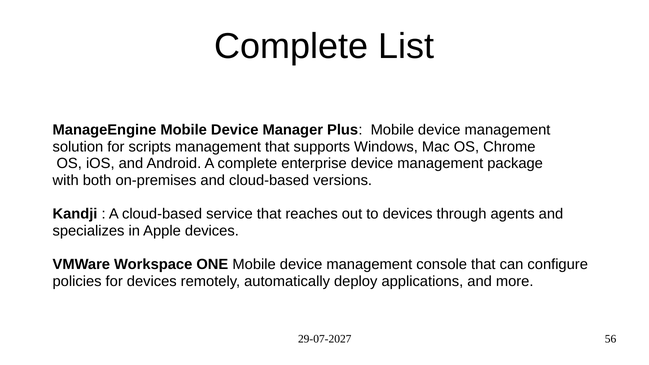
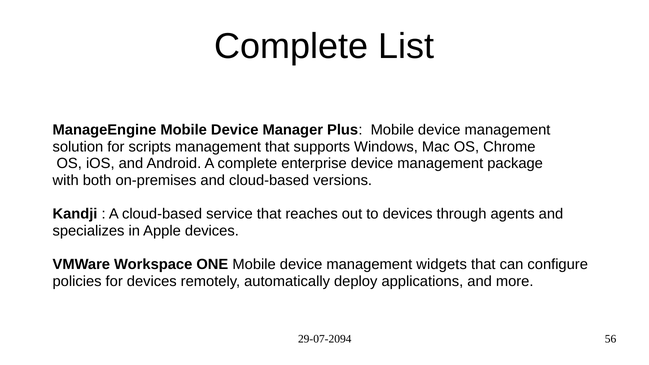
console: console -> widgets
29-07-2027: 29-07-2027 -> 29-07-2094
